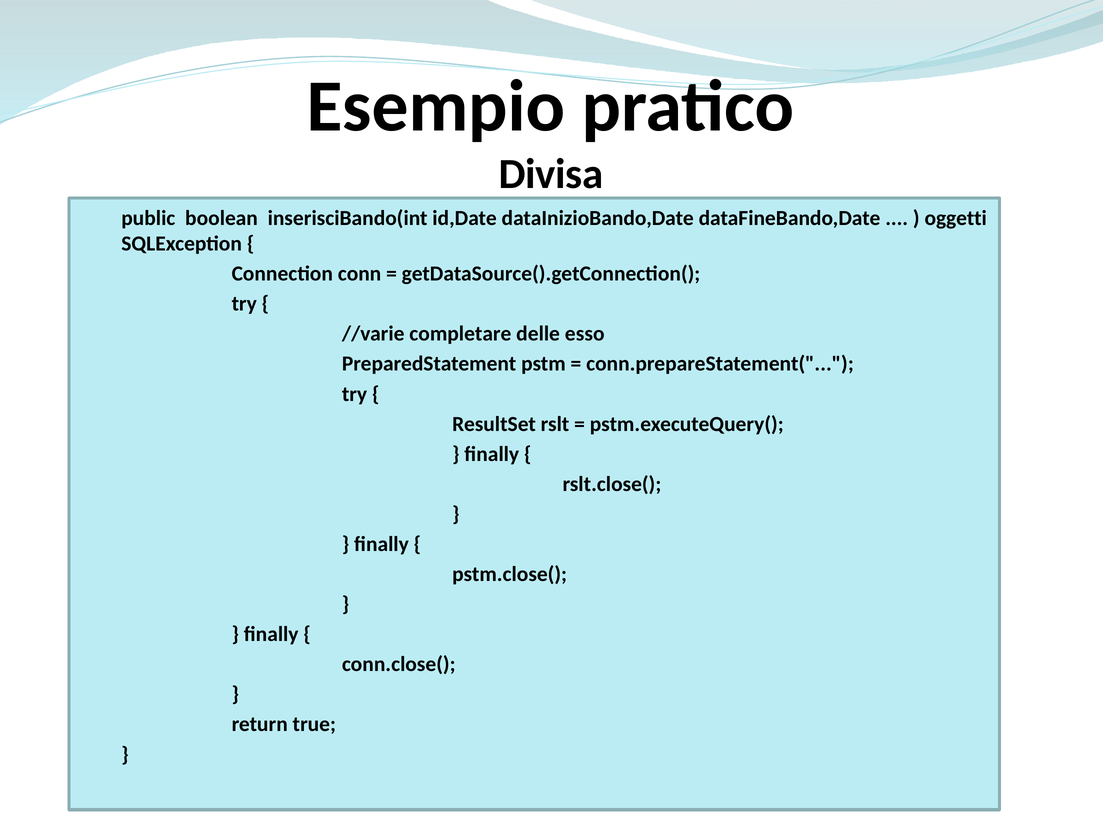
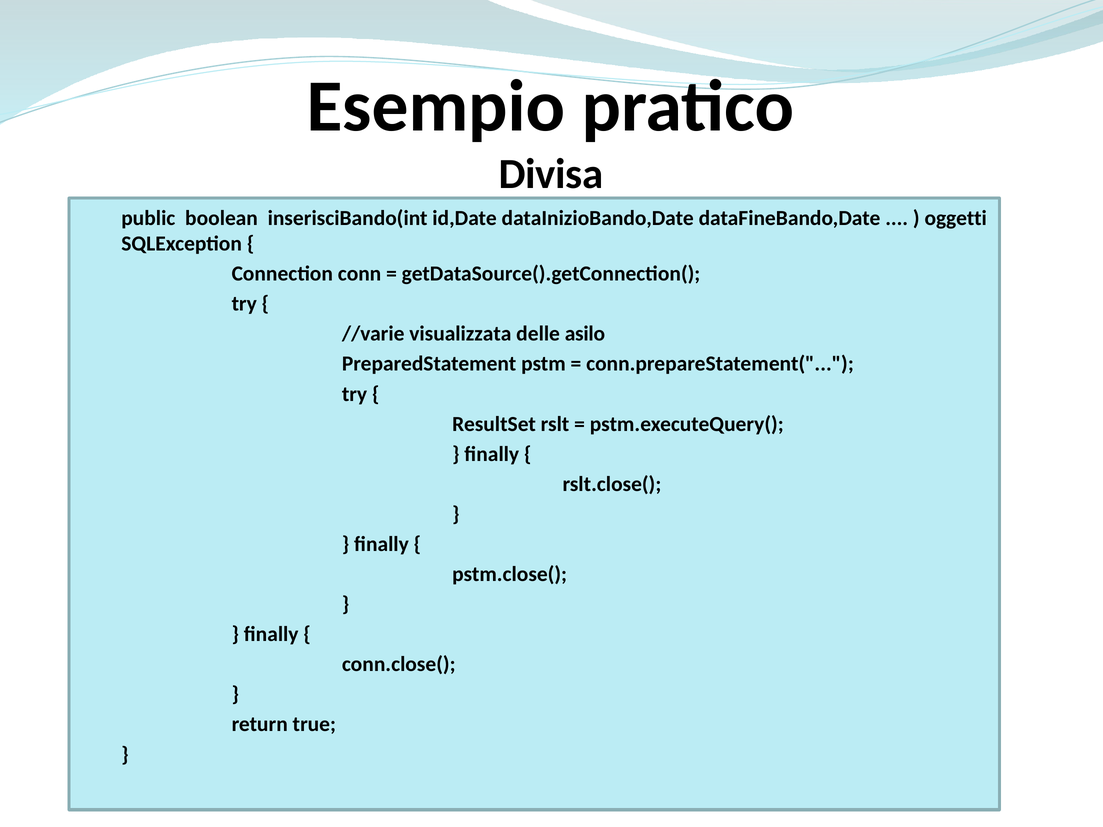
completare: completare -> visualizzata
esso: esso -> asilo
